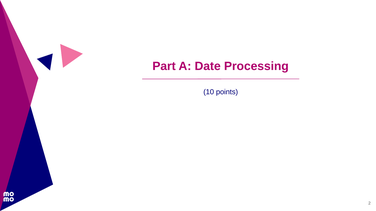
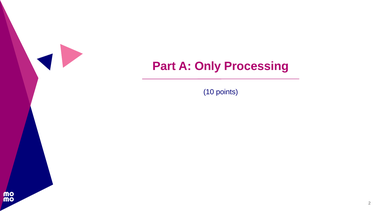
Date: Date -> Only
